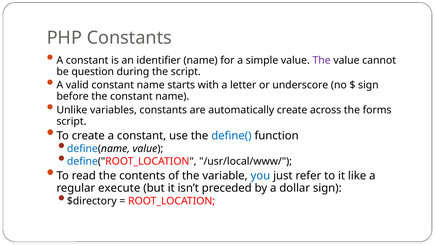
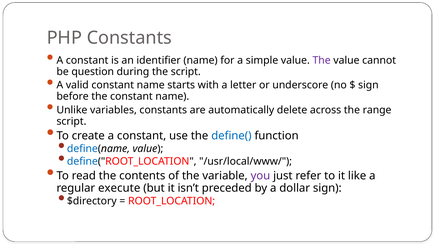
automatically create: create -> delete
forms: forms -> range
you colour: blue -> purple
